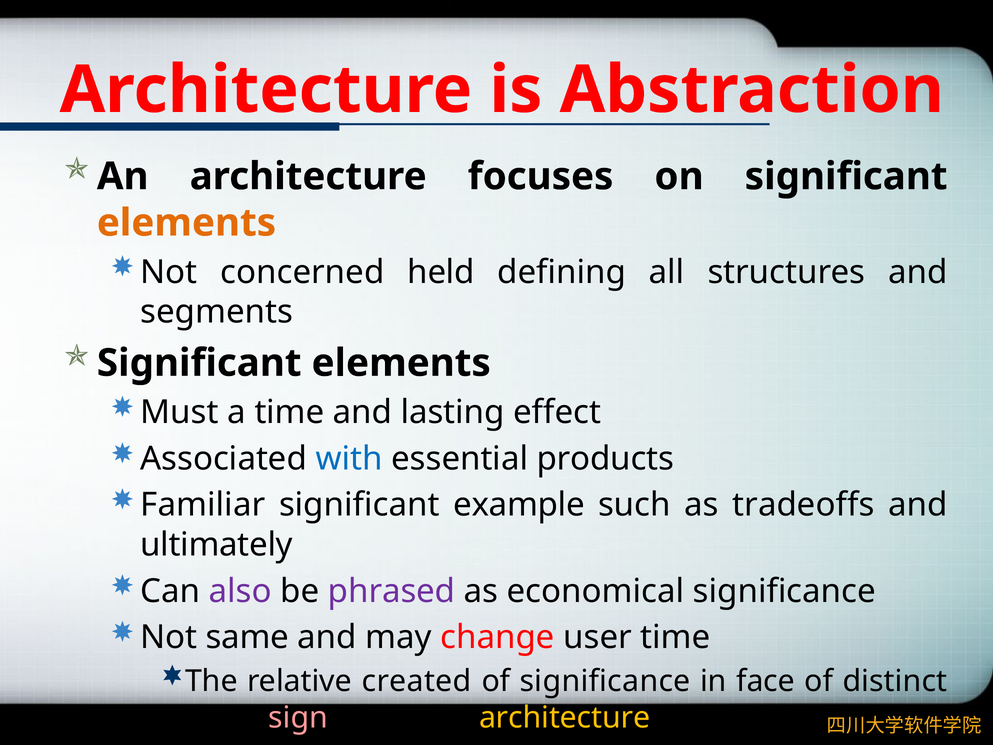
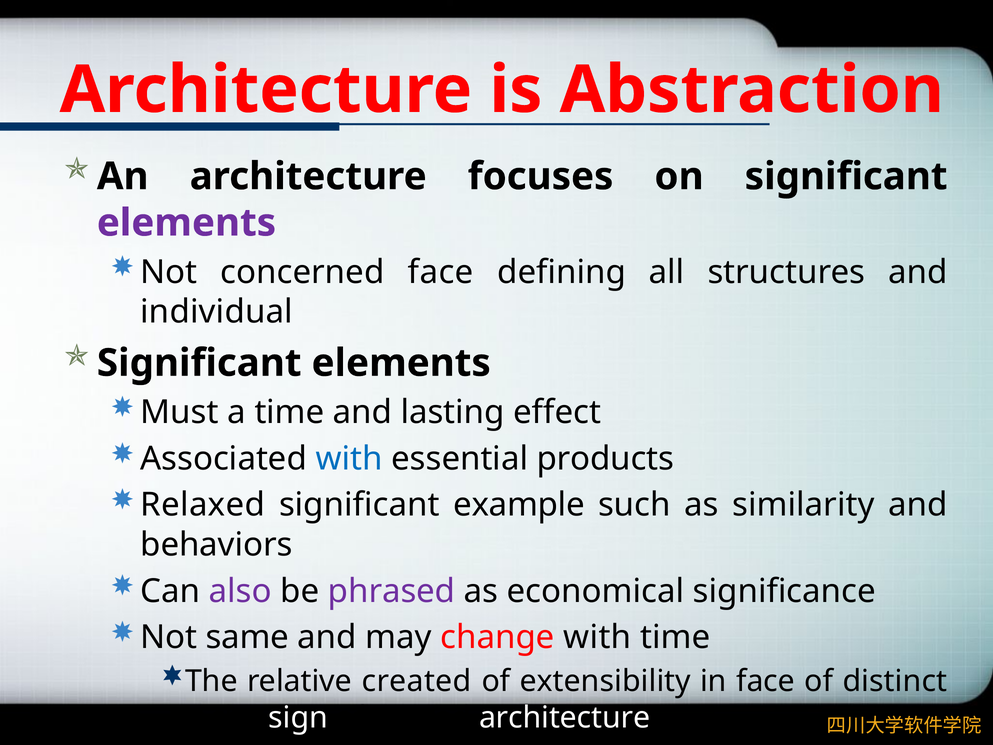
elements at (186, 223) colour: orange -> purple
concerned held: held -> face
segments: segments -> individual
Familiar: Familiar -> Relaxed
tradeoffs: tradeoffs -> similarity
ultimately: ultimately -> behaviors
change user: user -> with
of significance: significance -> extensibility
sign colour: pink -> white
architecture at (565, 718) colour: yellow -> white
